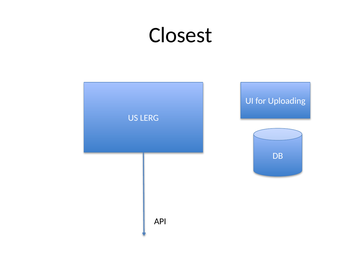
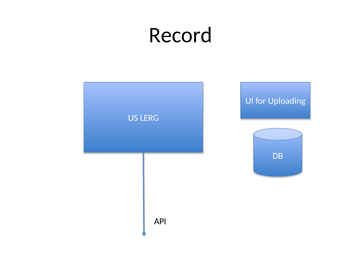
Closest: Closest -> Record
